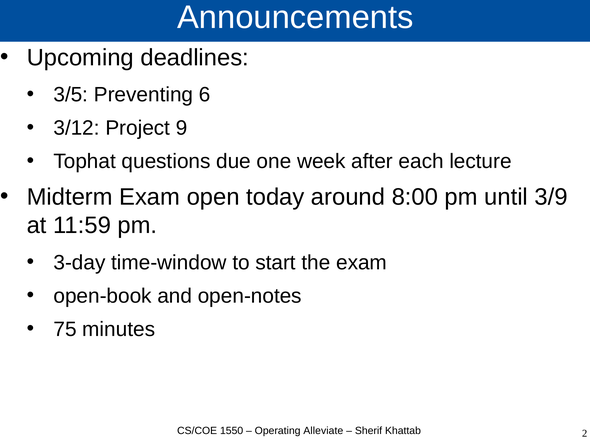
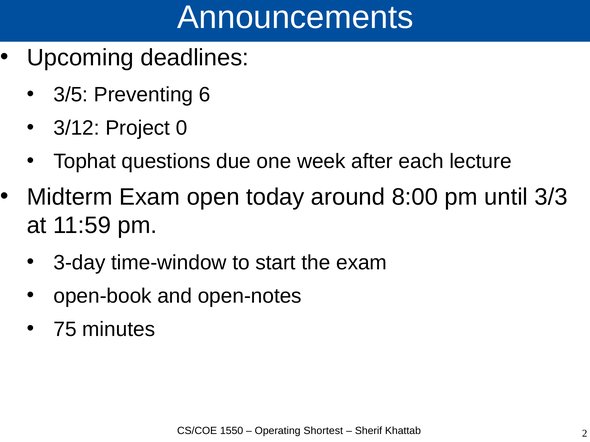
9: 9 -> 0
3/9: 3/9 -> 3/3
Alleviate: Alleviate -> Shortest
